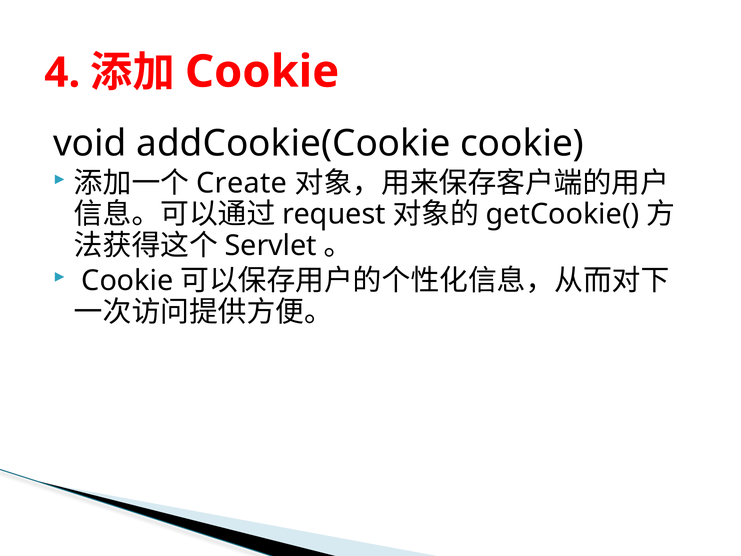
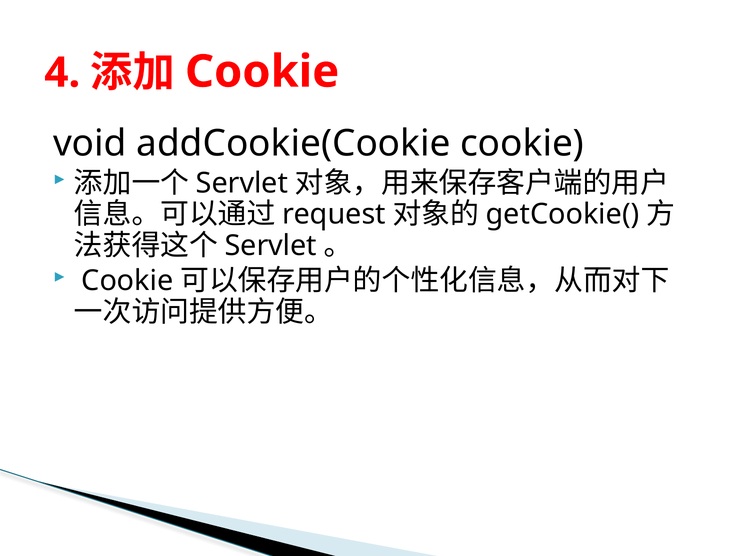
Create at (242, 183): Create -> Servlet
